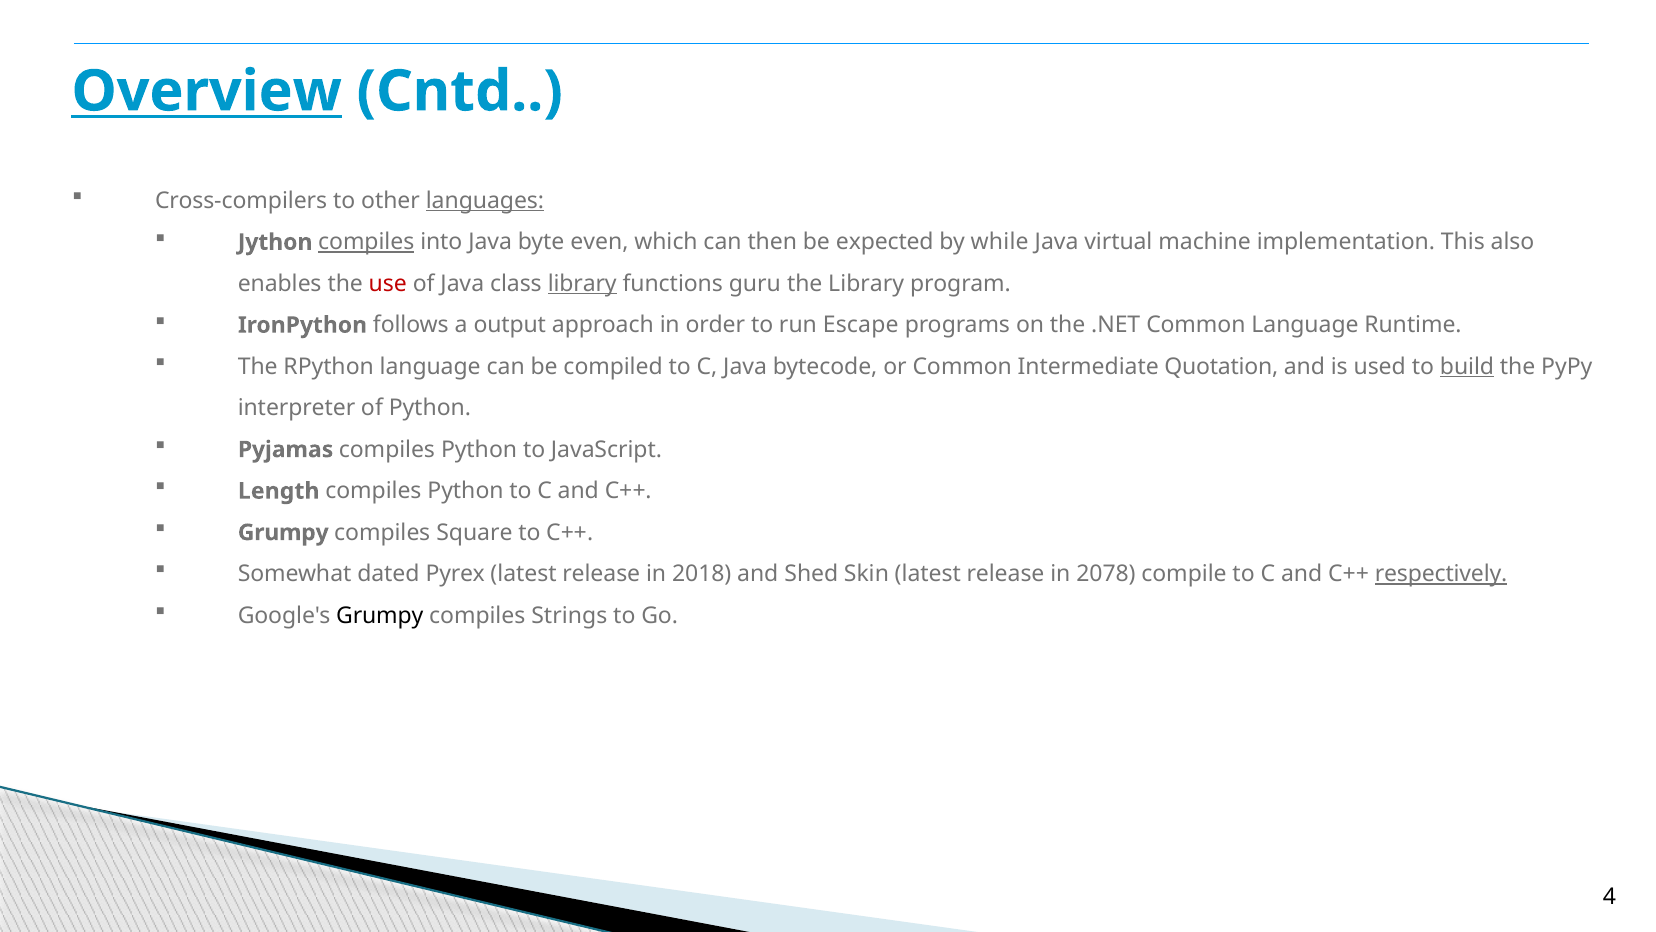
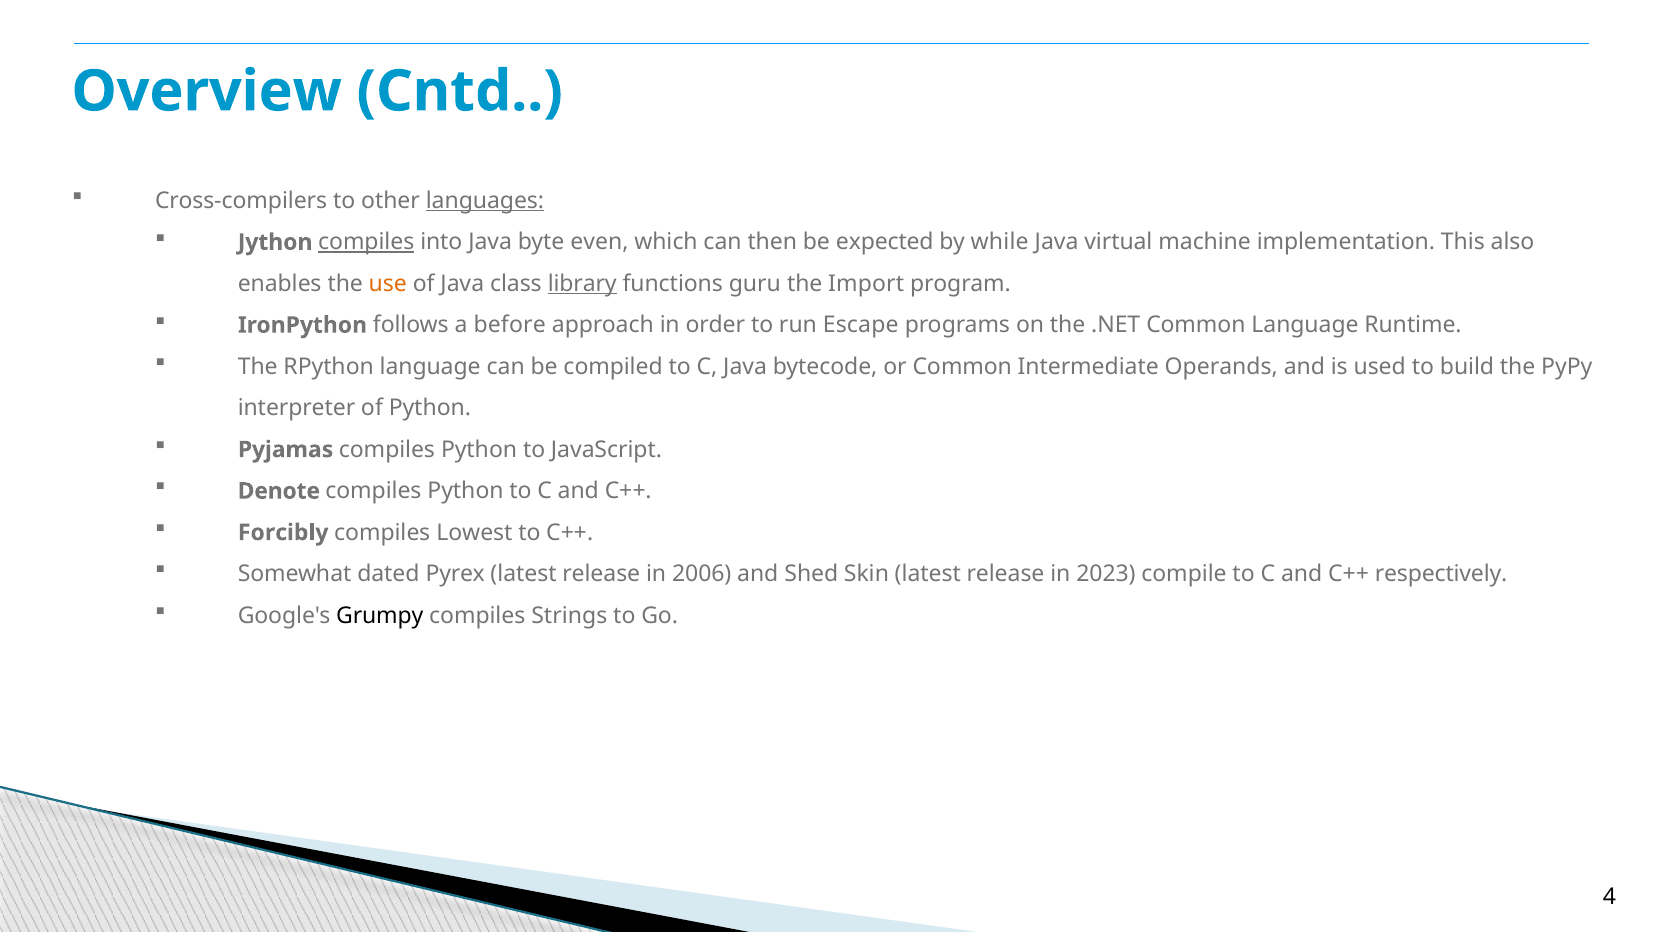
Overview underline: present -> none
use colour: red -> orange
the Library: Library -> Import
output: output -> before
Quotation: Quotation -> Operands
build underline: present -> none
Length: Length -> Denote
Grumpy at (283, 532): Grumpy -> Forcibly
Square: Square -> Lowest
2018: 2018 -> 2006
2078: 2078 -> 2023
respectively underline: present -> none
